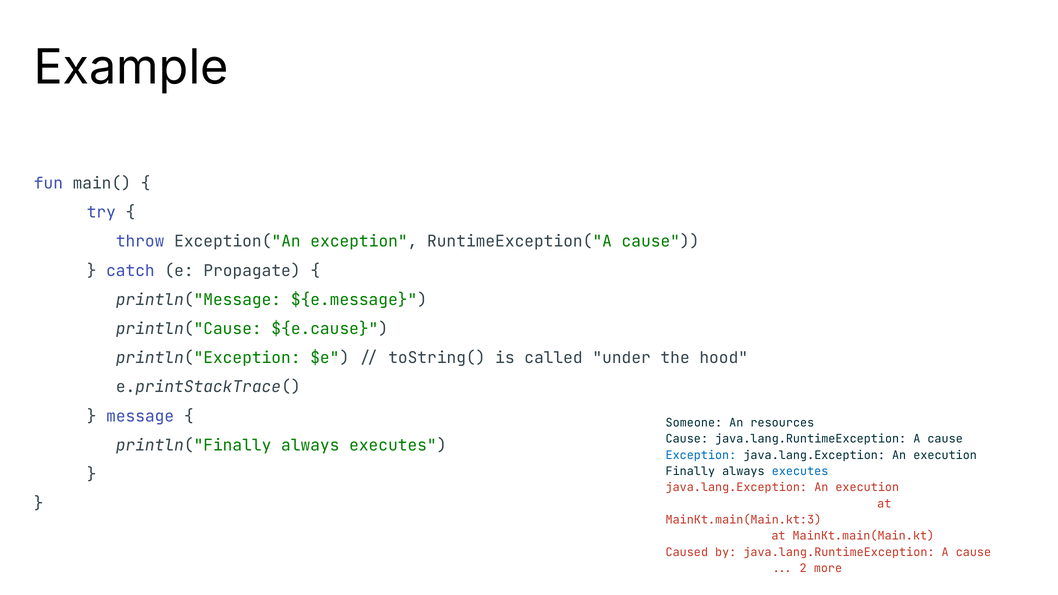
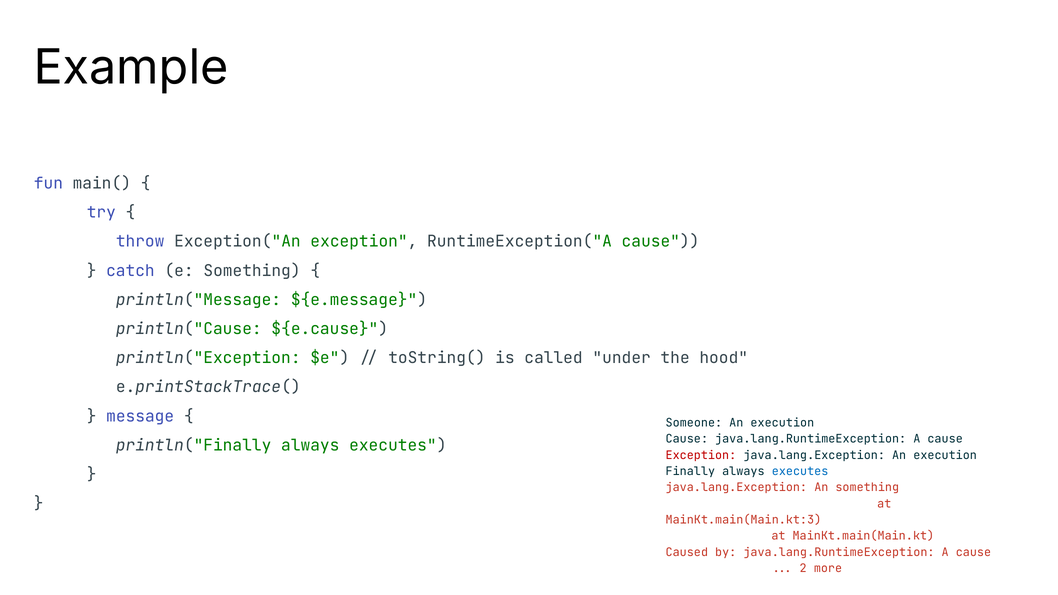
e Propagate: Propagate -> Something
resources at (782, 423): resources -> execution
Exception at (701, 455) colour: blue -> red
execution at (867, 488): execution -> something
